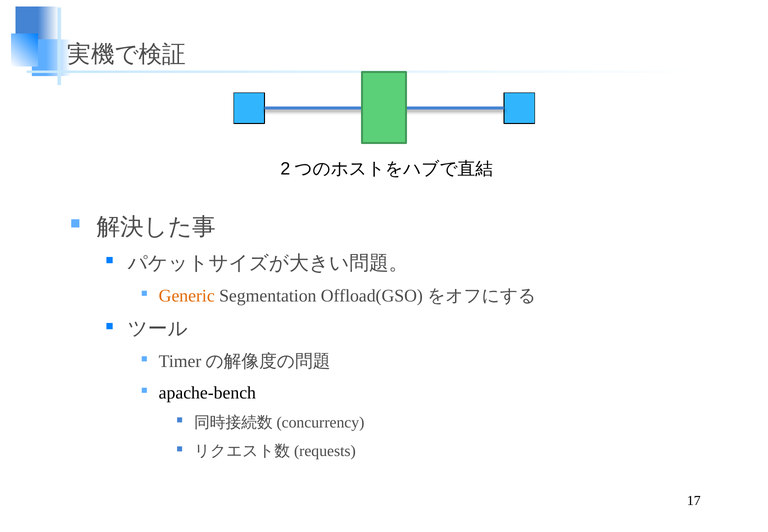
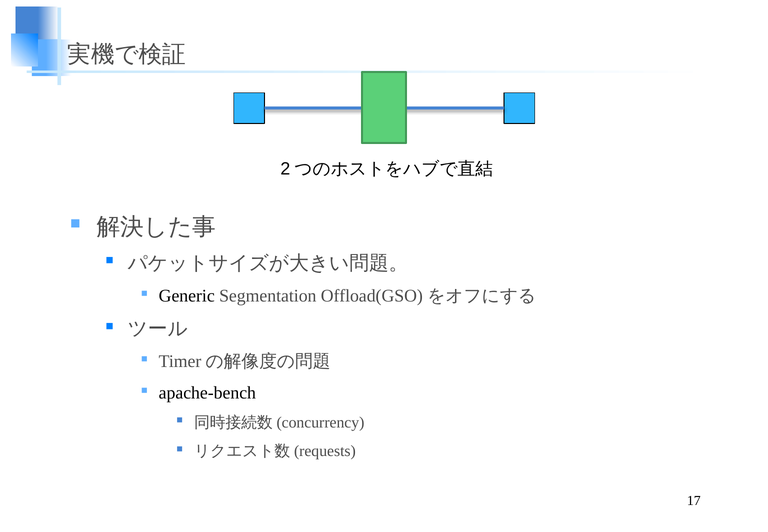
Generic colour: orange -> black
